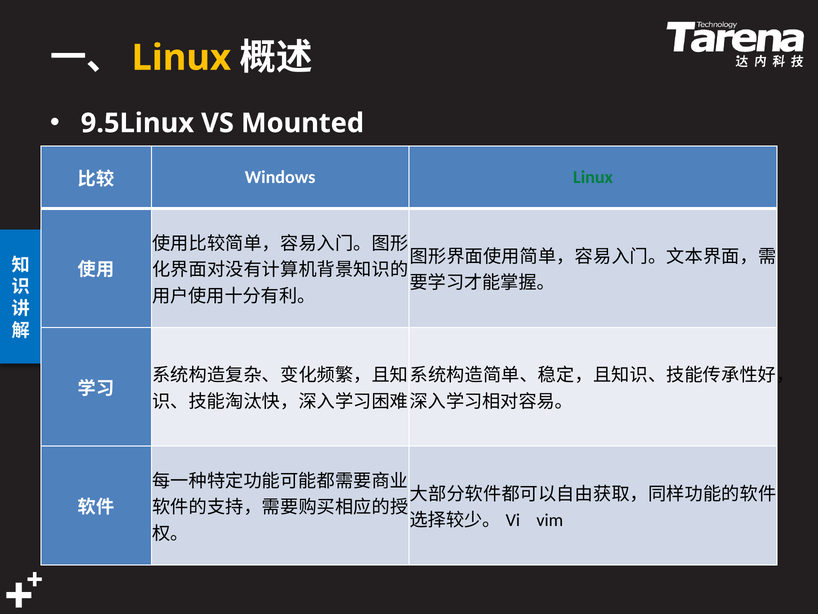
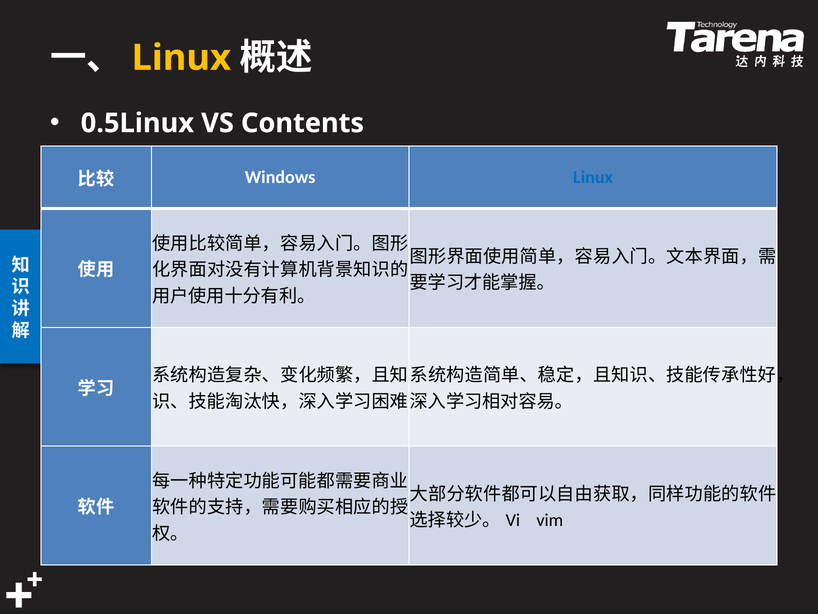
9.5Linux: 9.5Linux -> 0.5Linux
Mounted: Mounted -> Contents
Linux at (593, 177) colour: green -> blue
